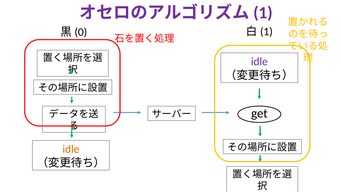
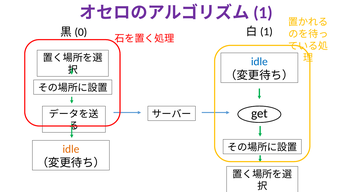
idle at (259, 62) colour: purple -> blue
